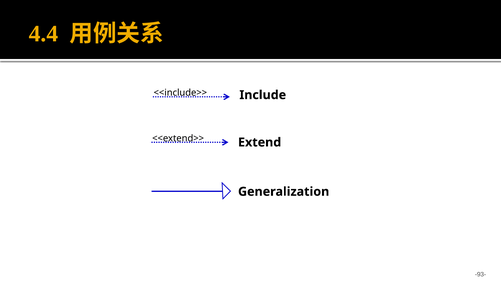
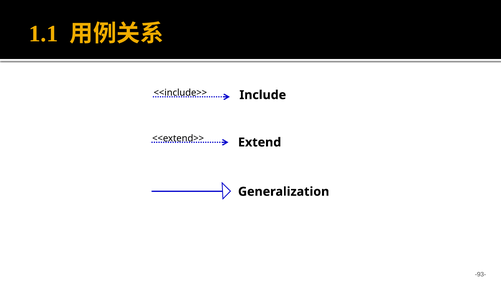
4.4: 4.4 -> 1.1
